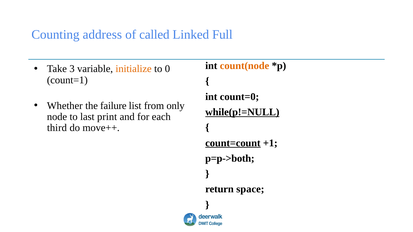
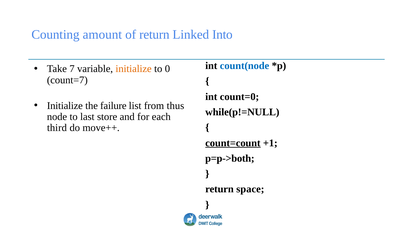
address: address -> amount
of called: called -> return
Full: Full -> Into
count(node colour: orange -> blue
3: 3 -> 7
count=1: count=1 -> count=7
Whether at (65, 106): Whether -> Initialize
only: only -> thus
while(p!=NULL underline: present -> none
print: print -> store
